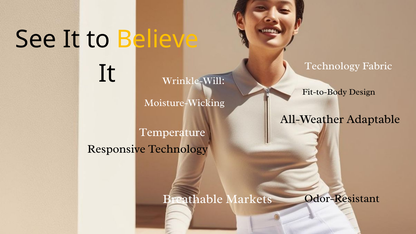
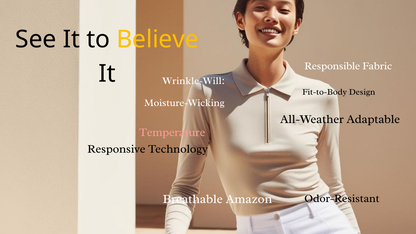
It Technology: Technology -> Responsible
Temperature colour: white -> pink
Markets: Markets -> Amazon
